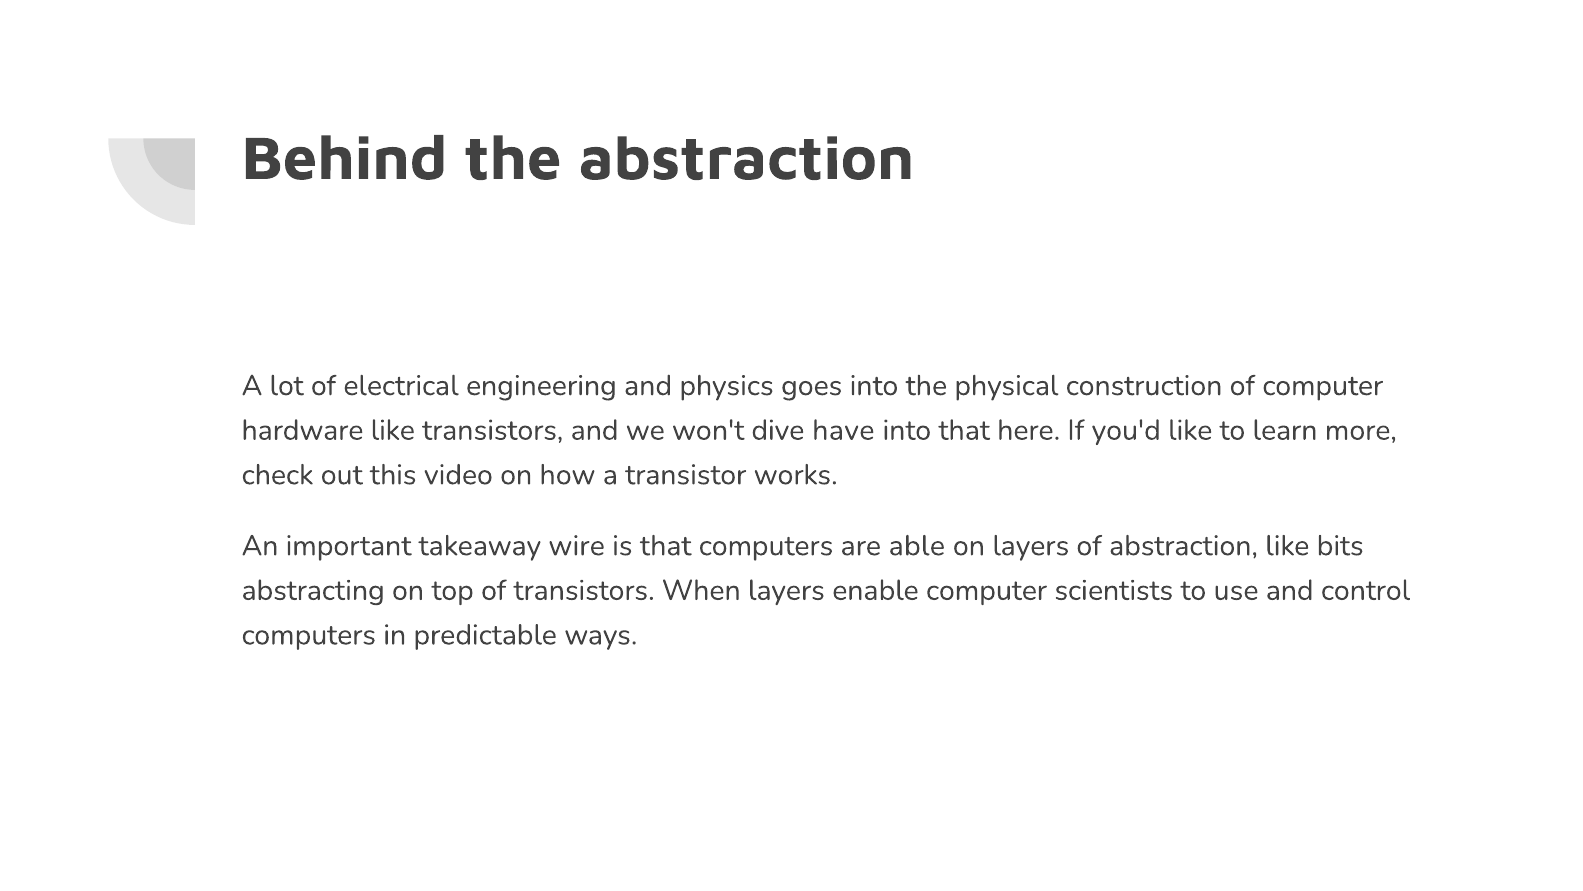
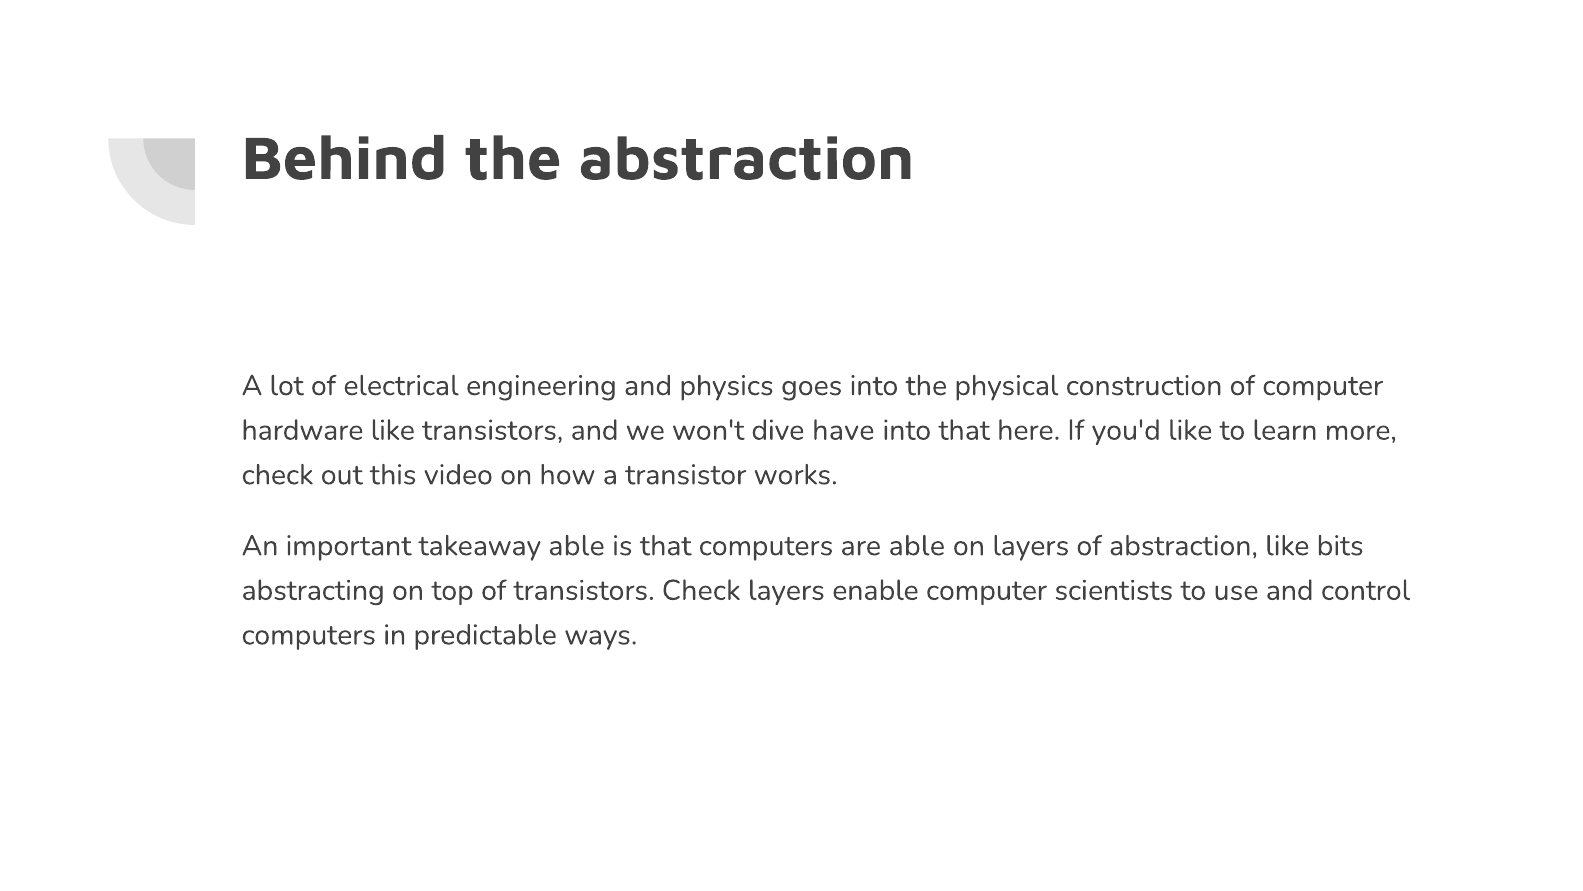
takeaway wire: wire -> able
transistors When: When -> Check
